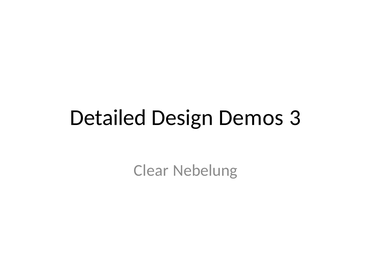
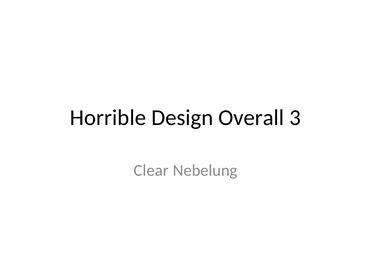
Detailed: Detailed -> Horrible
Demos: Demos -> Overall
